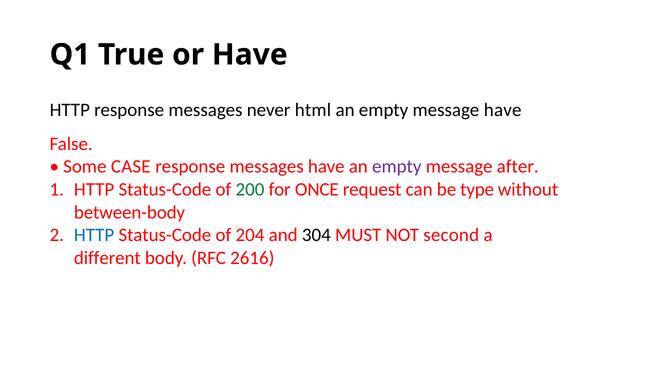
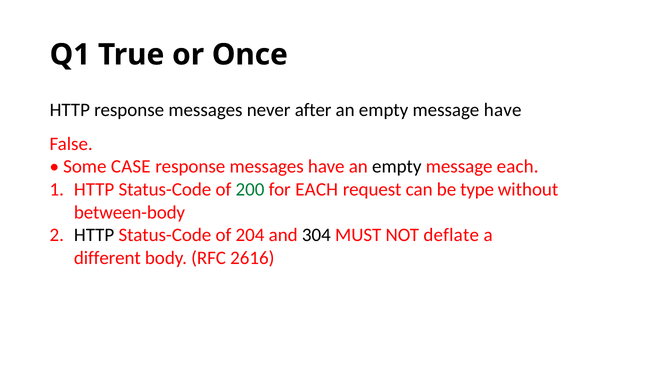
or Have: Have -> Once
html: html -> after
empty at (397, 167) colour: purple -> black
message after: after -> each
for ONCE: ONCE -> EACH
HTTP at (94, 235) colour: blue -> black
second: second -> deflate
